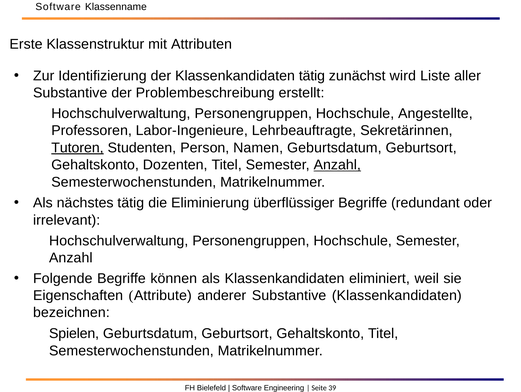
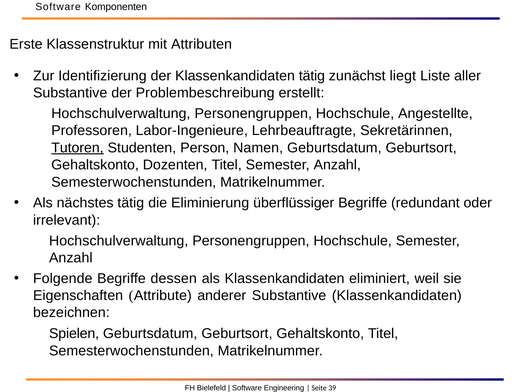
Klassenname: Klassenname -> Komponenten
wird: wird -> liegt
Anzahl at (337, 165) underline: present -> none
können: können -> dessen
